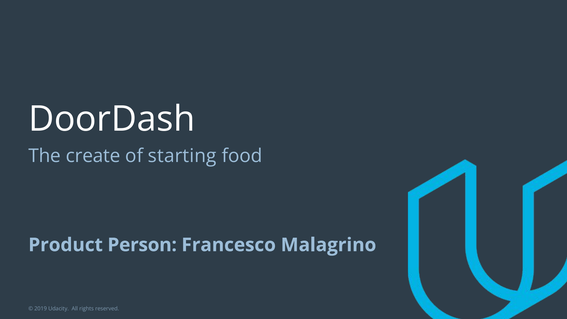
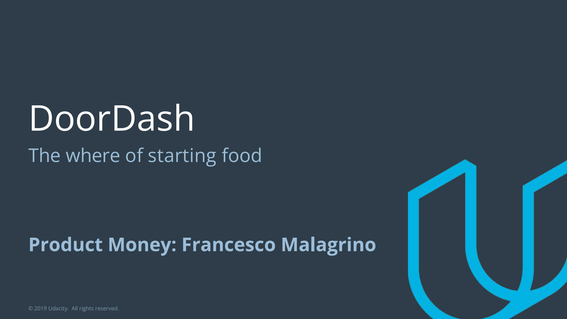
create: create -> where
Person: Person -> Money
